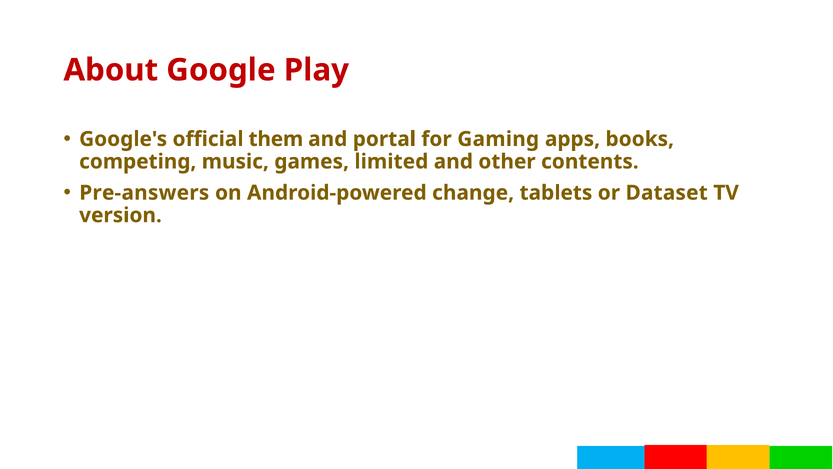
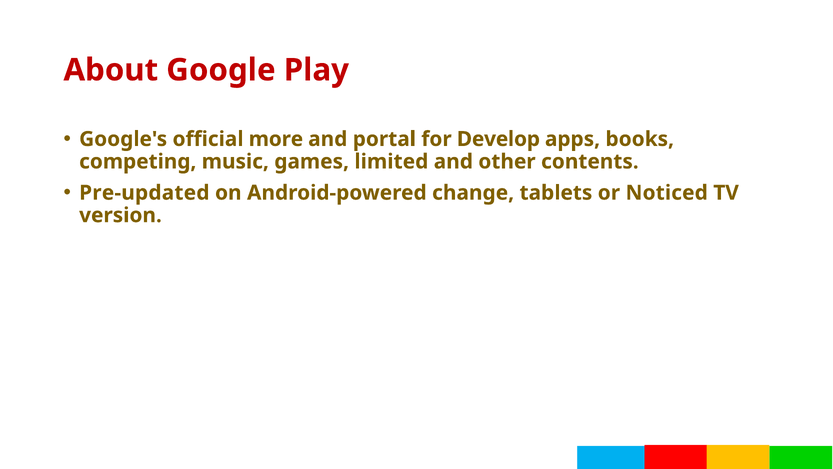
them: them -> more
Gaming: Gaming -> Develop
Pre-answers: Pre-answers -> Pre-updated
Dataset: Dataset -> Noticed
